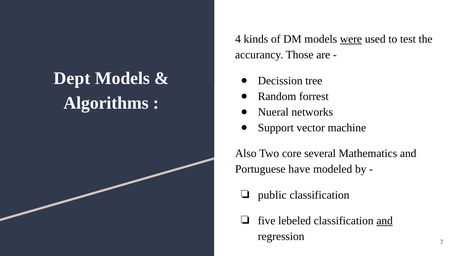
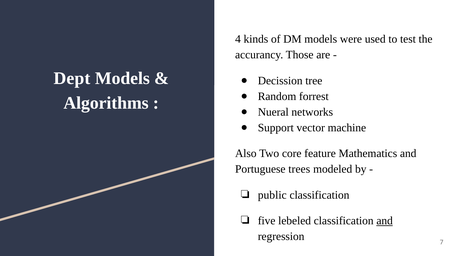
were underline: present -> none
several: several -> feature
have: have -> trees
